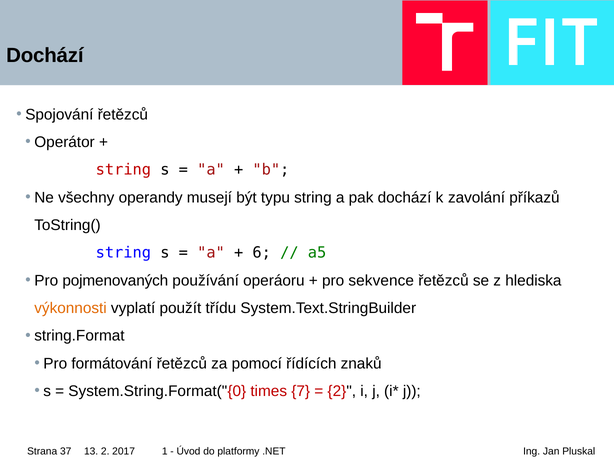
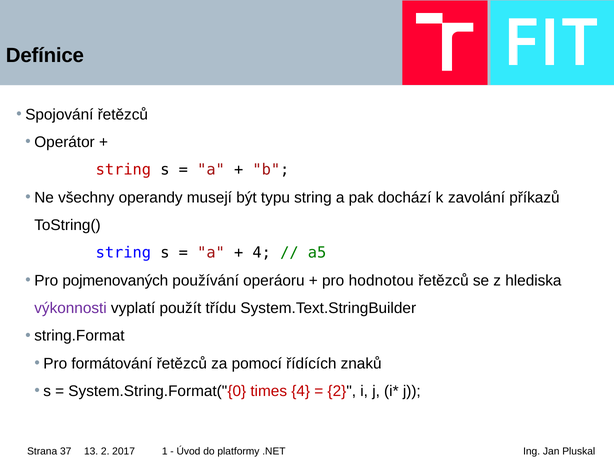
Dochází at (45, 55): Dochází -> Defínice
6 at (262, 253): 6 -> 4
sekvence: sekvence -> hodnotou
výkonnosti colour: orange -> purple
times 7: 7 -> 4
